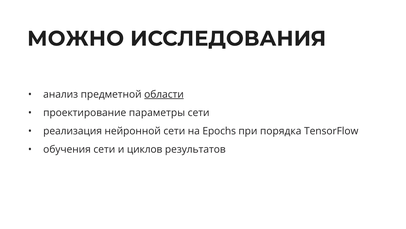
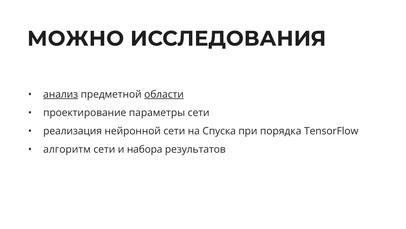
анализ underline: none -> present
Epochs: Epochs -> Спуска
обучения: обучения -> алгоритм
циклов: циклов -> набора
